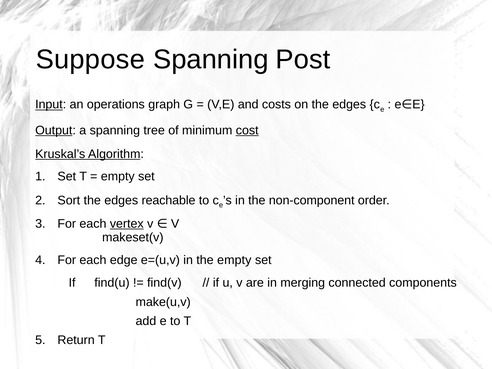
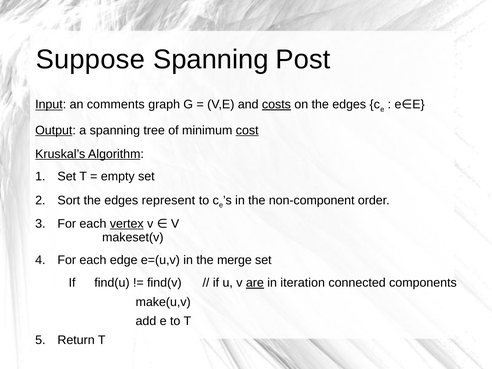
operations: operations -> comments
costs underline: none -> present
reachable: reachable -> represent
the empty: empty -> merge
are underline: none -> present
merging: merging -> iteration
